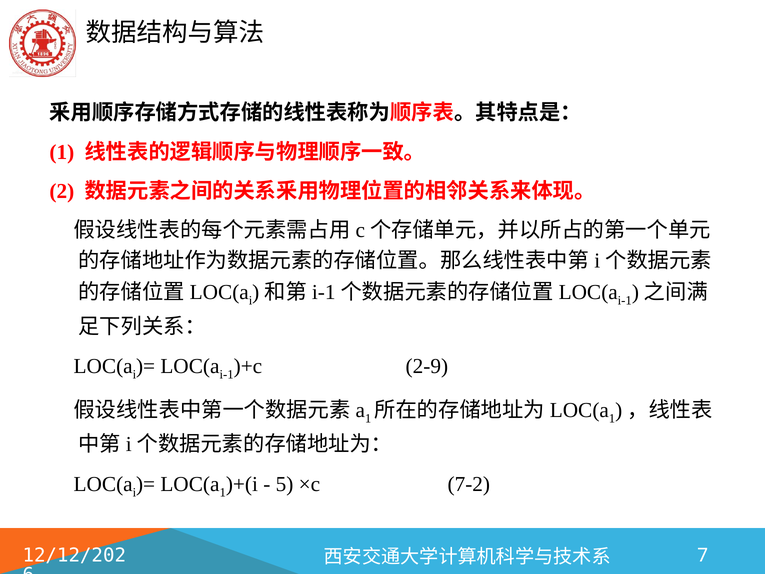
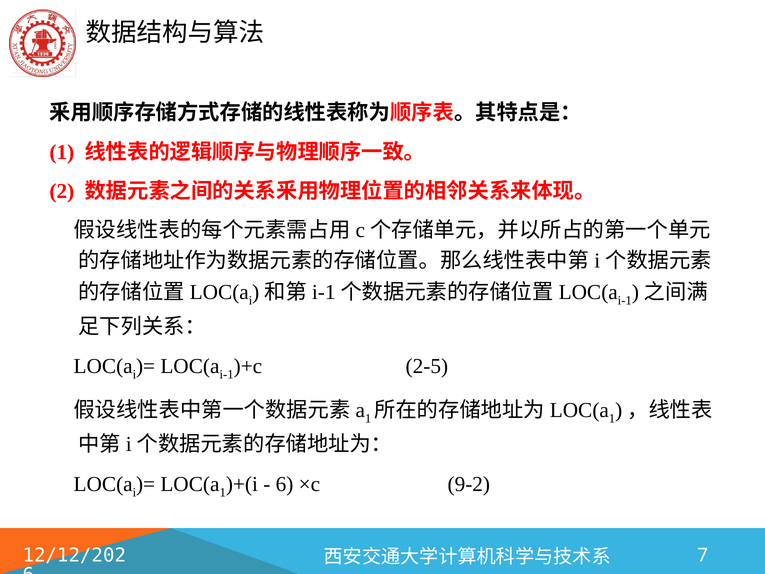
2-9: 2-9 -> 2-5
5 at (285, 484): 5 -> 6
7-2: 7-2 -> 9-2
